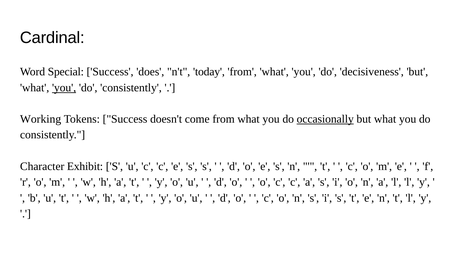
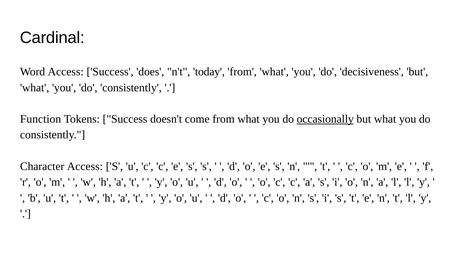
Word Special: Special -> Access
you at (64, 88) underline: present -> none
Working: Working -> Function
Character Exhibit: Exhibit -> Access
